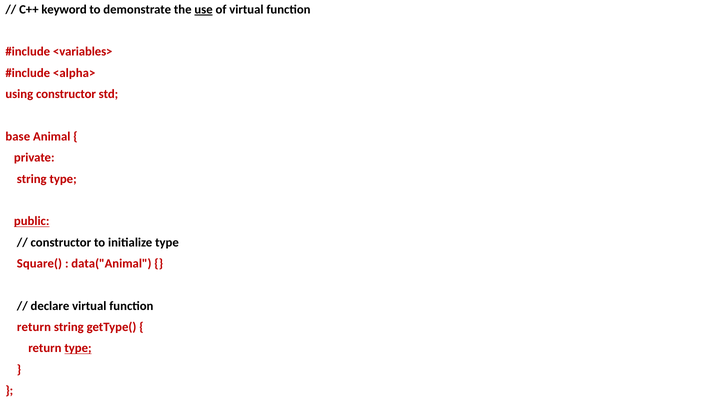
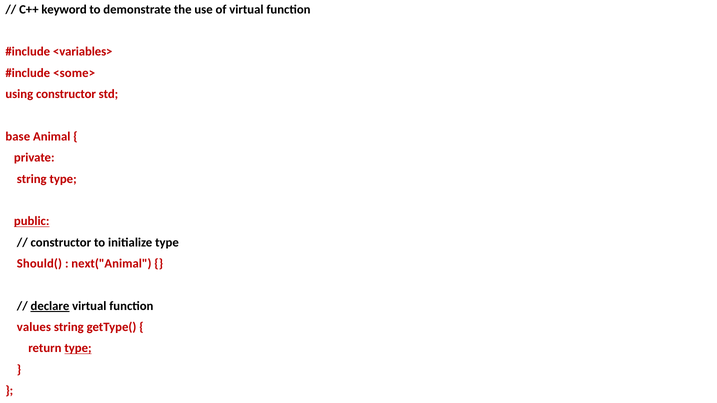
use underline: present -> none
<alpha>: <alpha> -> <some>
Square(: Square( -> Should(
data("Animal: data("Animal -> next("Animal
declare underline: none -> present
return at (34, 327): return -> values
